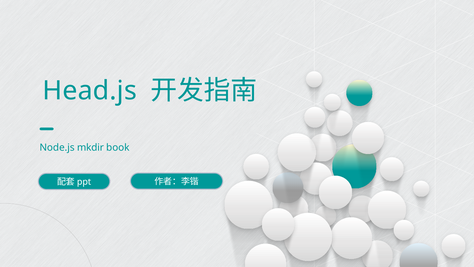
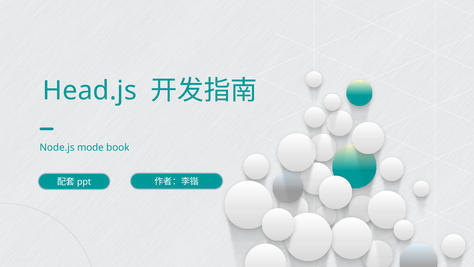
mkdir: mkdir -> mode
